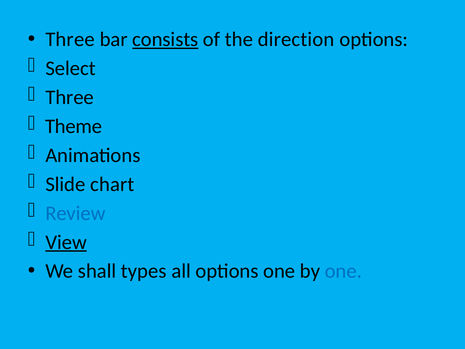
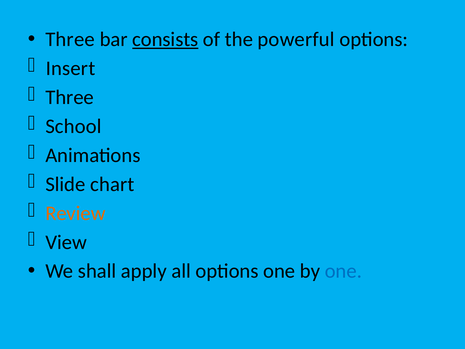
direction: direction -> powerful
Select: Select -> Insert
Theme: Theme -> School
Review colour: blue -> orange
View underline: present -> none
types: types -> apply
